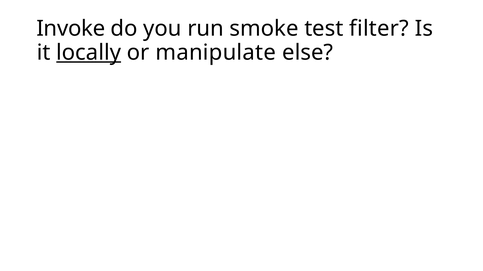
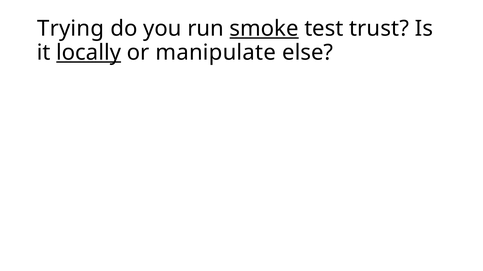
Invoke: Invoke -> Trying
smoke underline: none -> present
filter: filter -> trust
